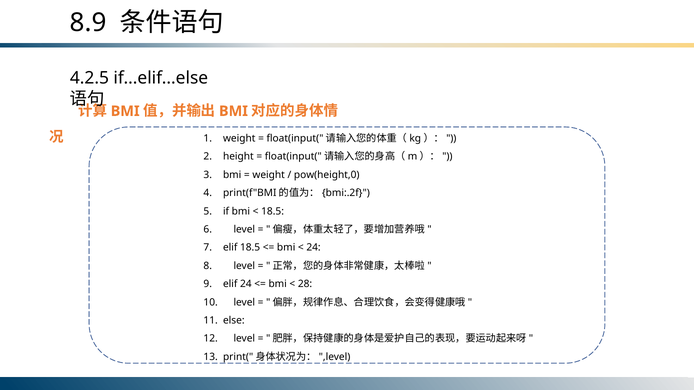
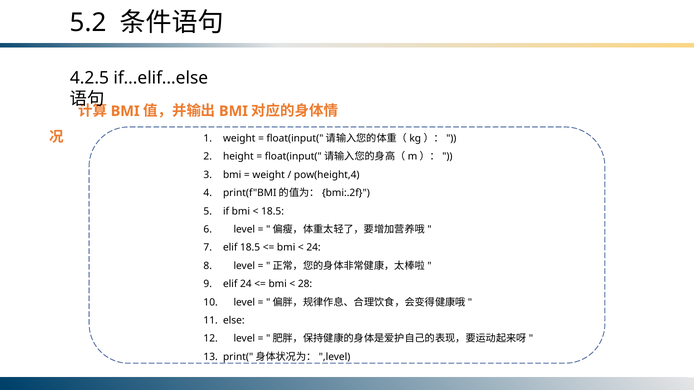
8.9: 8.9 -> 5.2
pow(height,0: pow(height,0 -> pow(height,4
